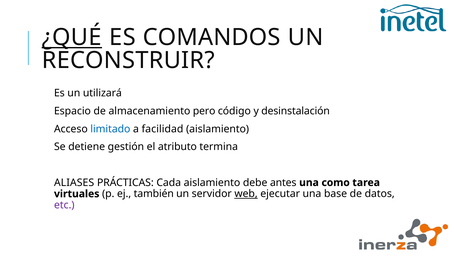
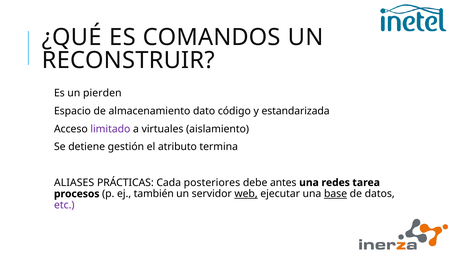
¿QUÉ underline: present -> none
utilizará: utilizará -> pierden
pero: pero -> dato
desinstalación: desinstalación -> estandarizada
limitado colour: blue -> purple
facilidad: facilidad -> virtuales
Cada aislamiento: aislamiento -> posteriores
como: como -> redes
virtuales: virtuales -> procesos
base underline: none -> present
